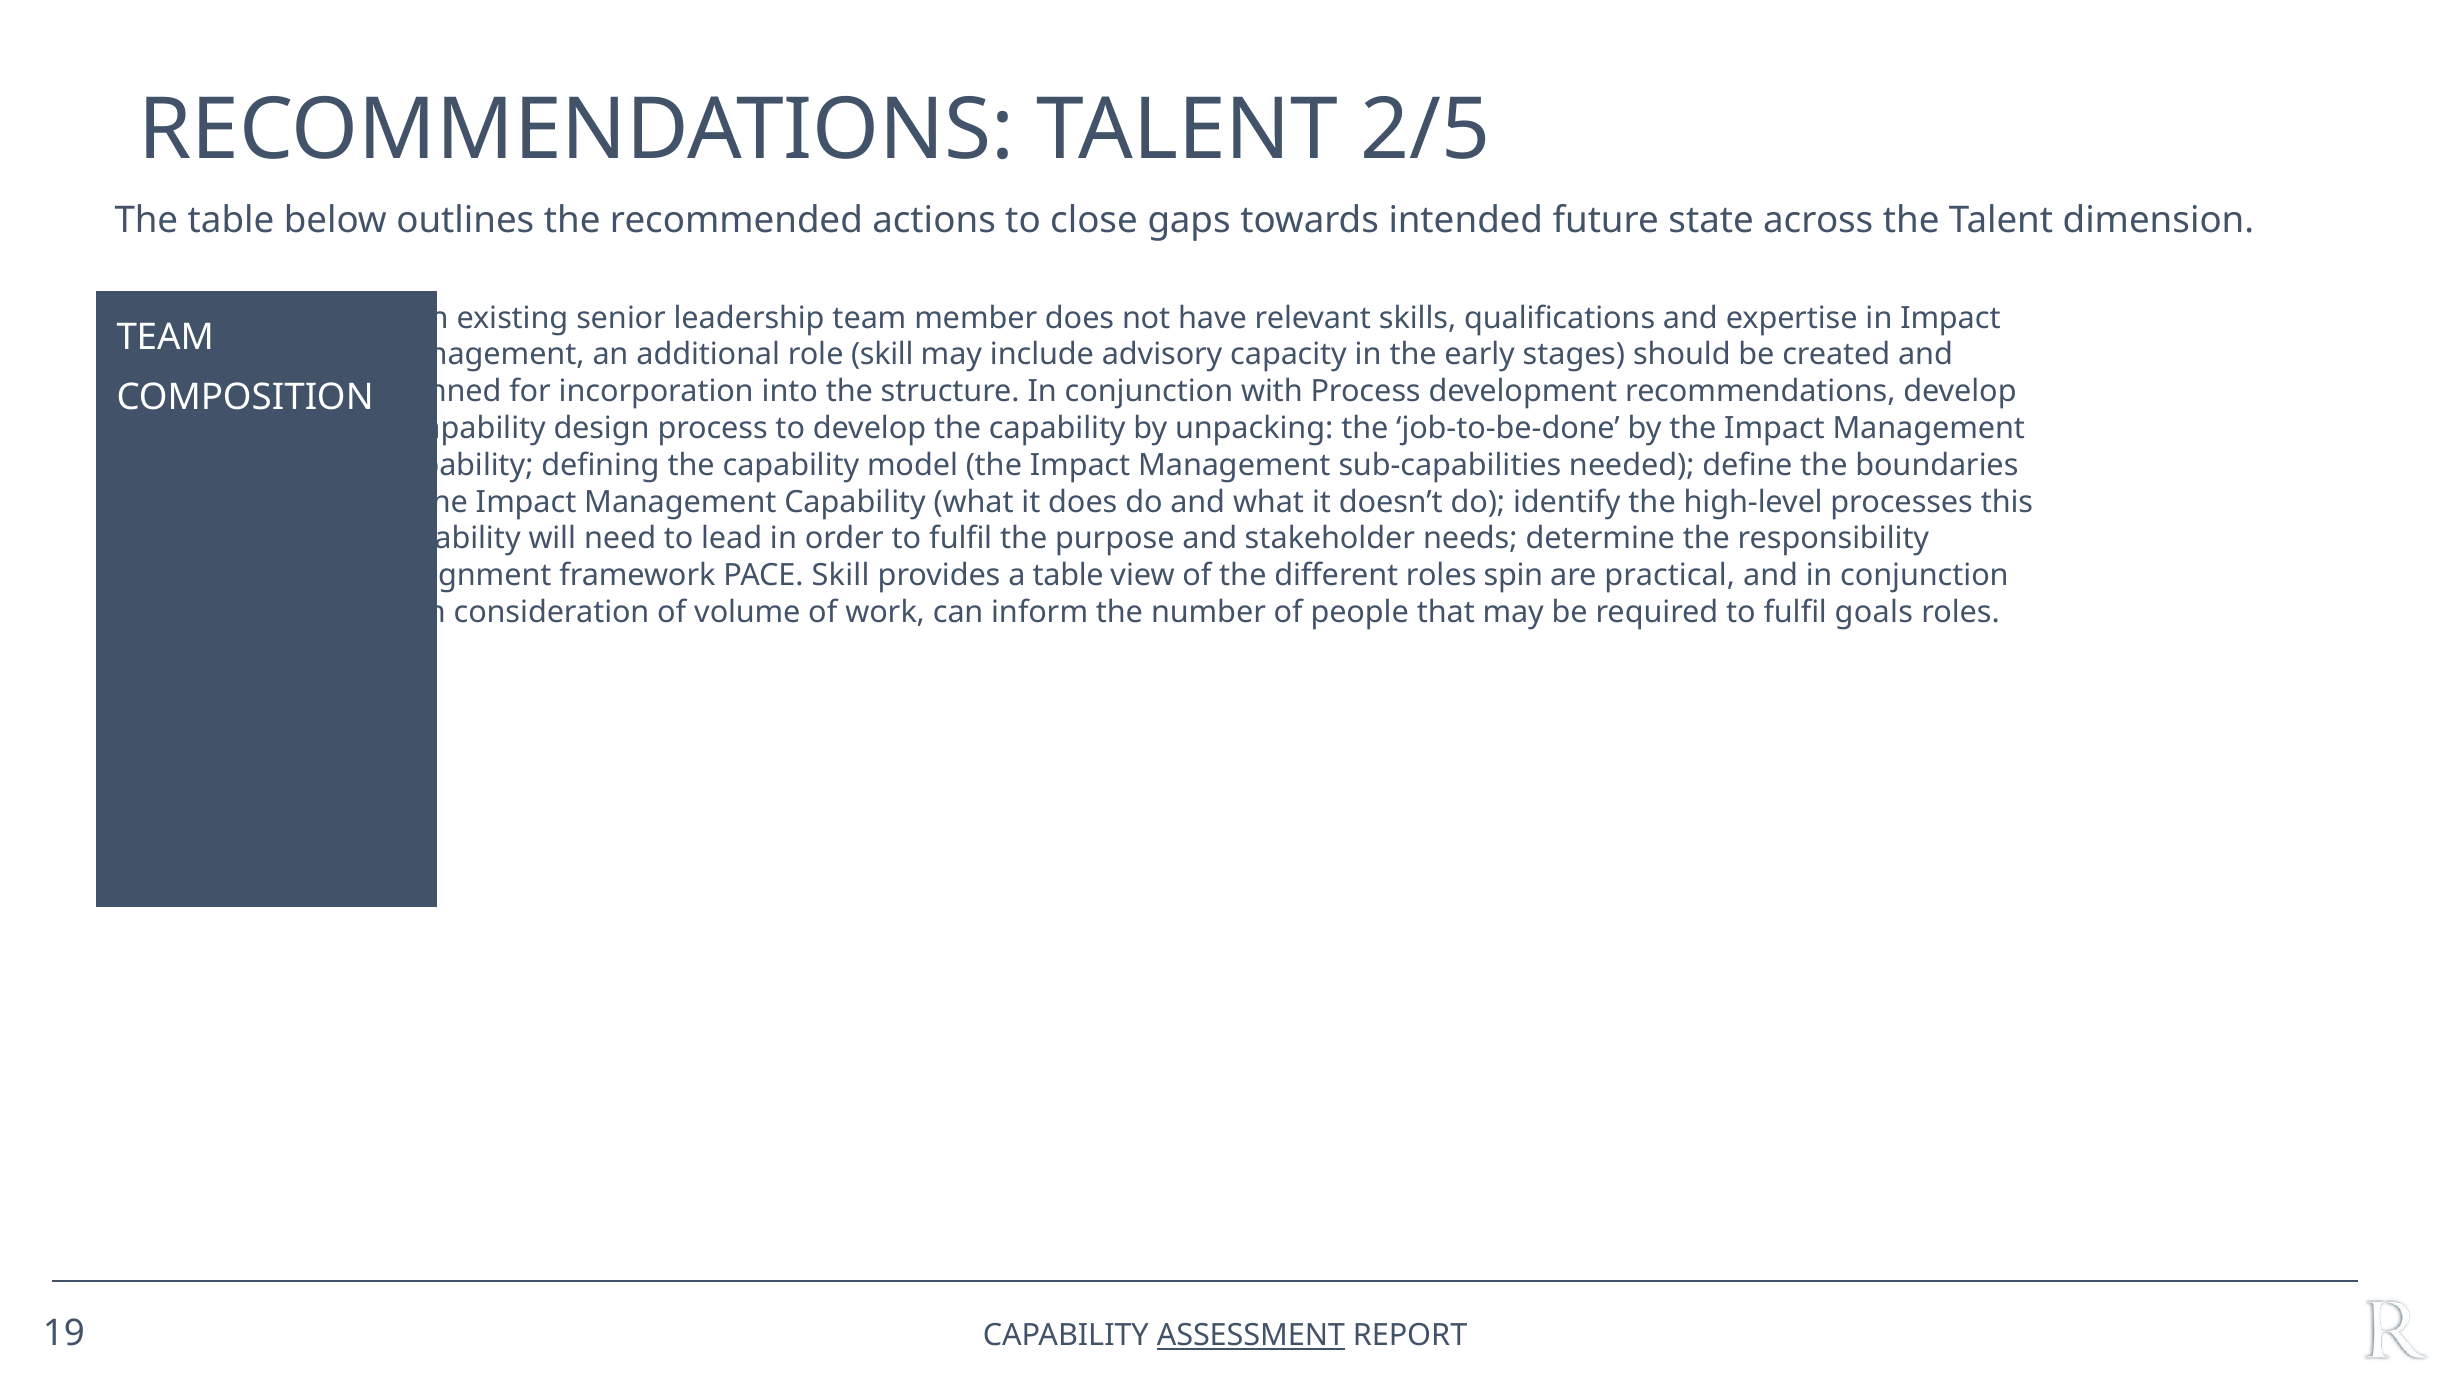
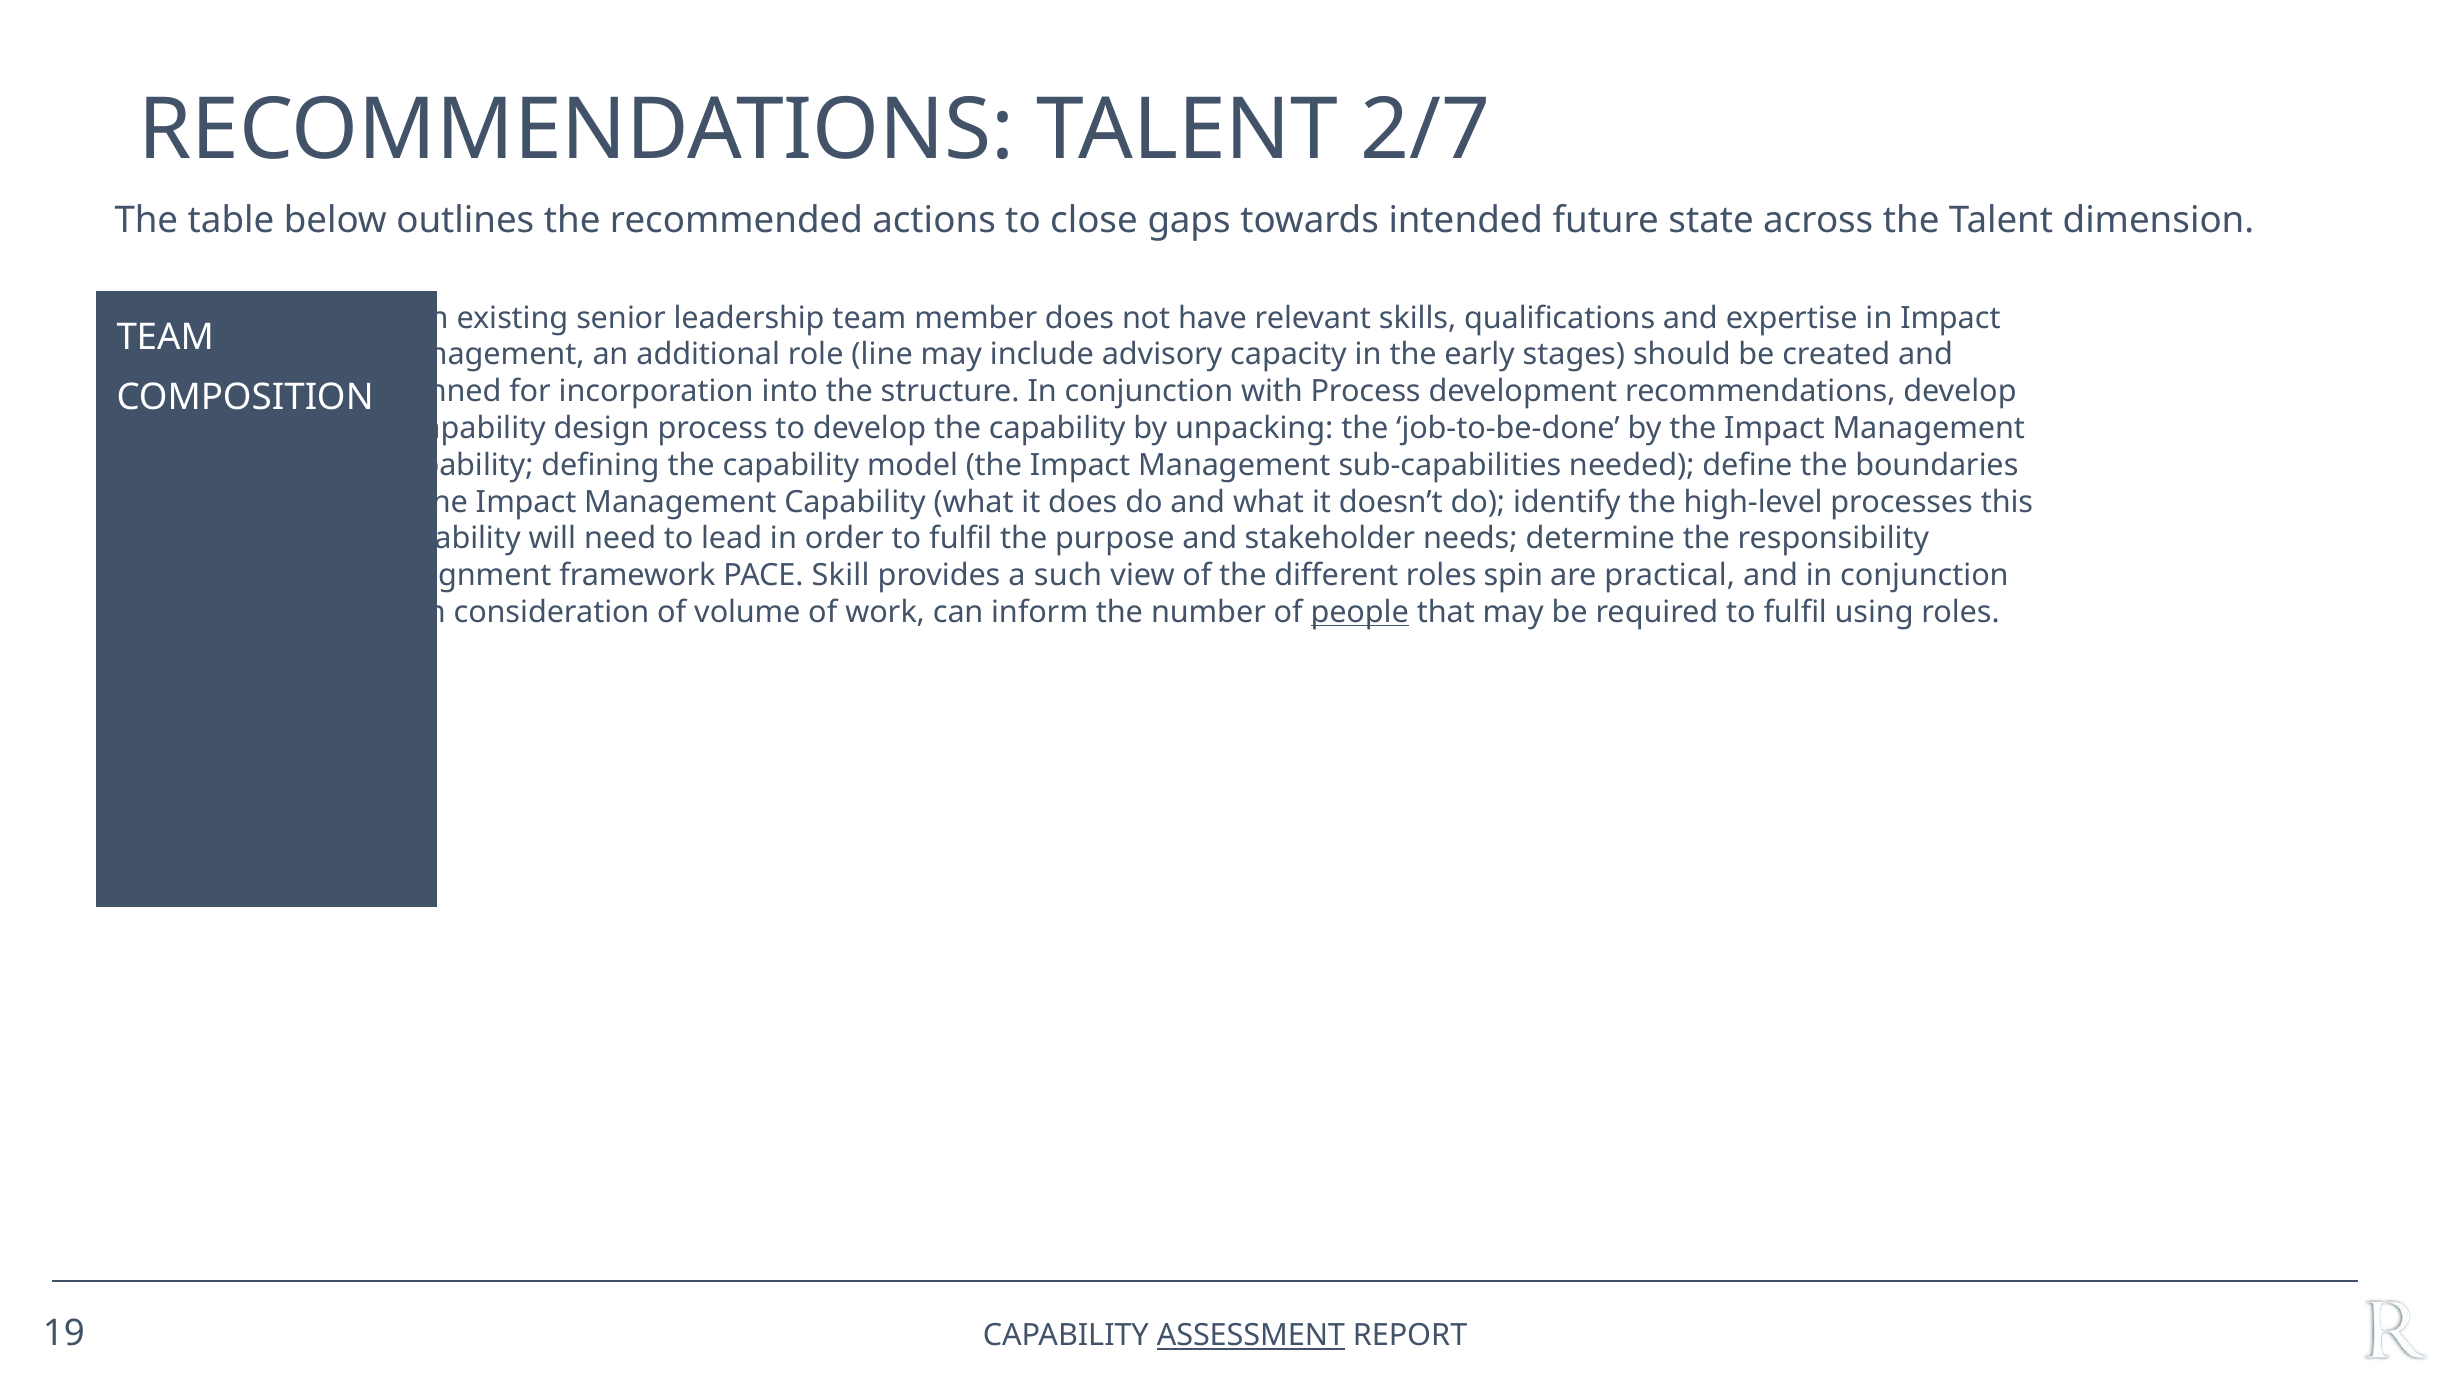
2/5: 2/5 -> 2/7
role skill: skill -> line
a table: table -> such
people underline: none -> present
goals: goals -> using
